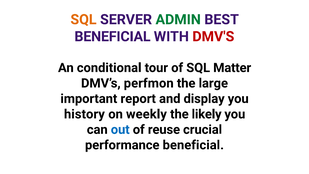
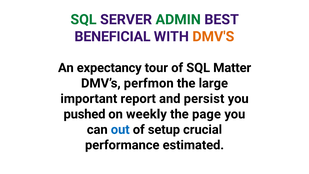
SQL at (83, 20) colour: orange -> green
DMV'S colour: red -> orange
conditional: conditional -> expectancy
display: display -> persist
history: history -> pushed
likely: likely -> page
reuse: reuse -> setup
performance beneficial: beneficial -> estimated
